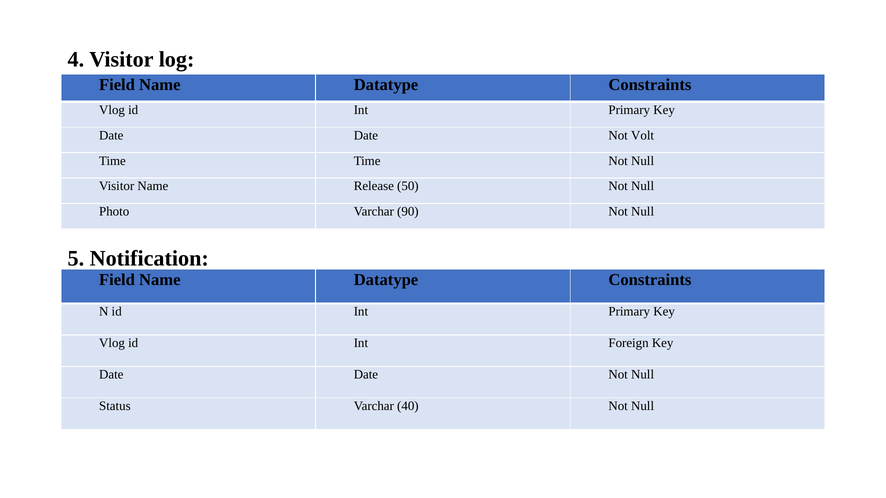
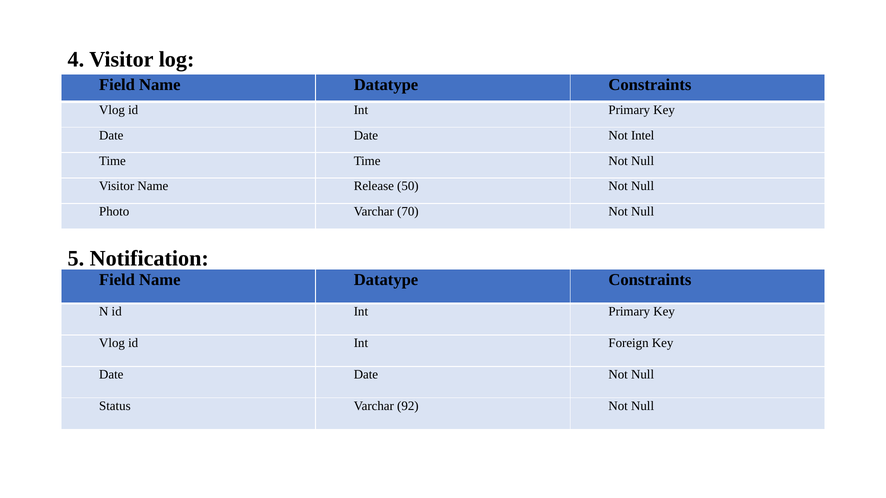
Volt: Volt -> Intel
90: 90 -> 70
40: 40 -> 92
